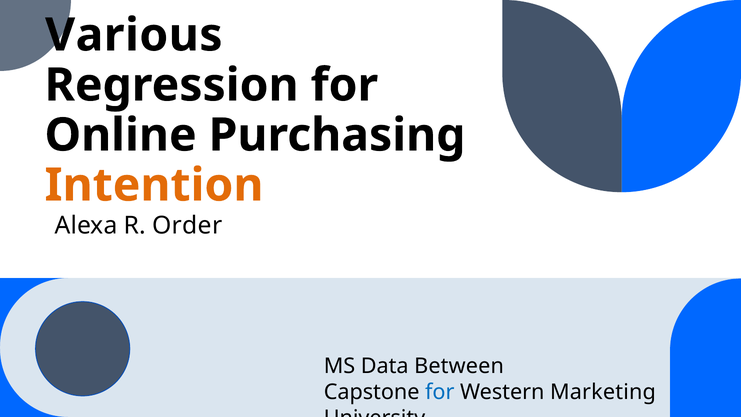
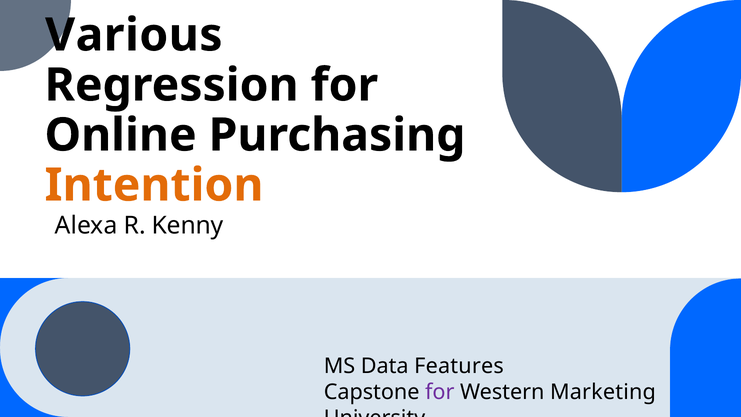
Order: Order -> Kenny
Between: Between -> Features
for at (440, 392) colour: blue -> purple
